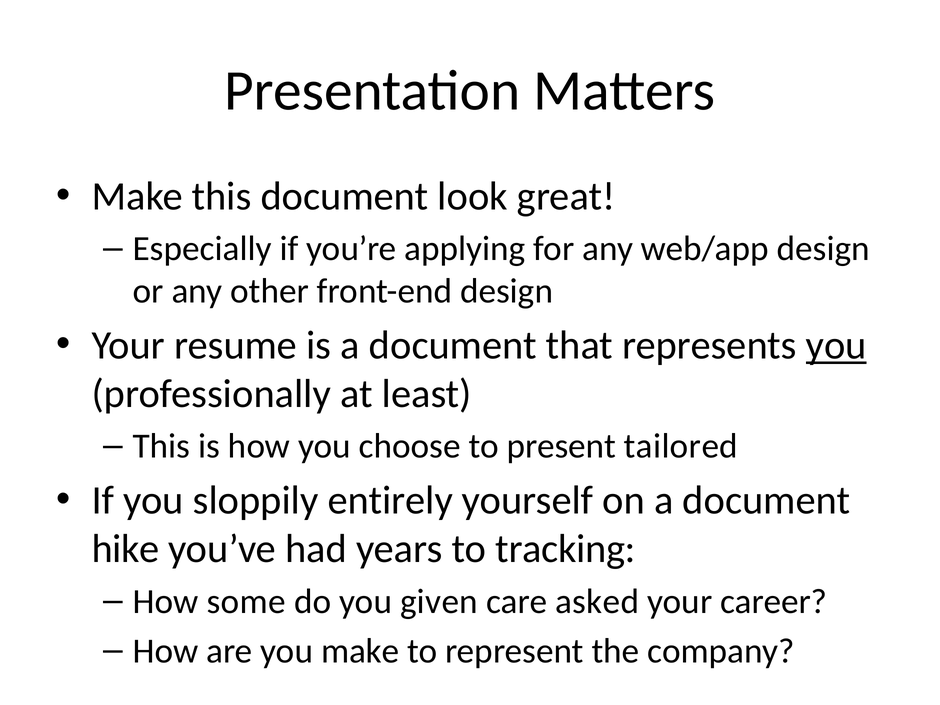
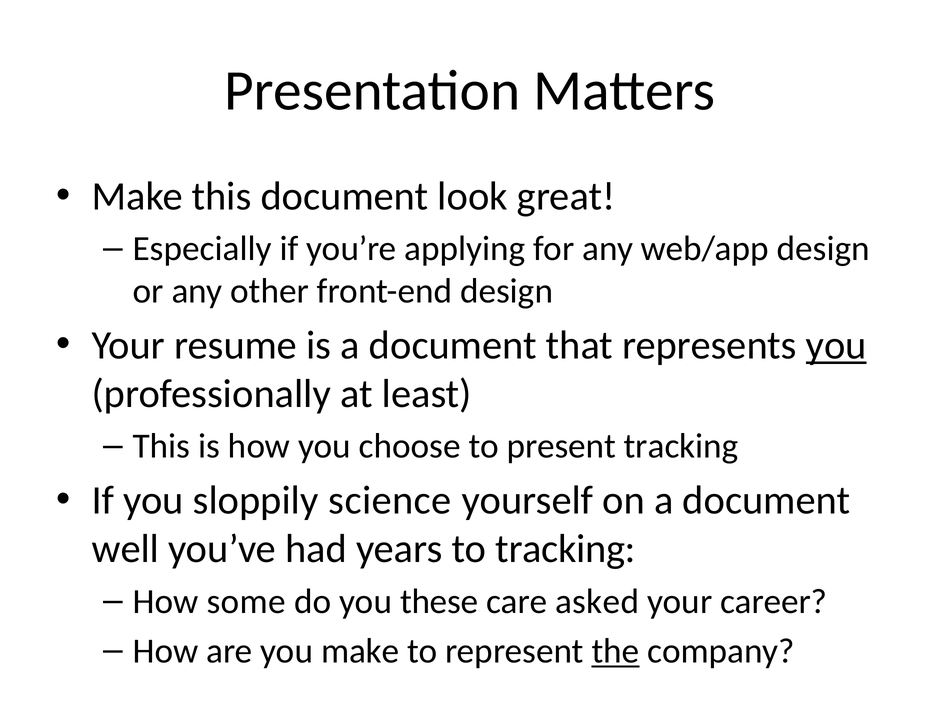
present tailored: tailored -> tracking
entirely: entirely -> science
hike: hike -> well
given: given -> these
the underline: none -> present
